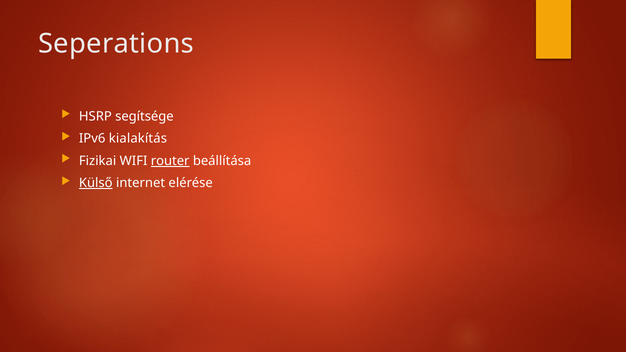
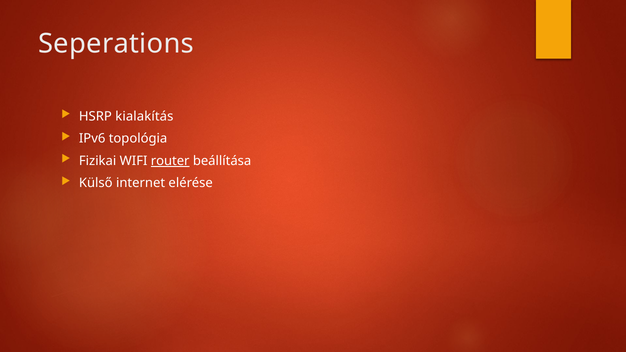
segítsége: segítsége -> kialakítás
kialakítás: kialakítás -> topológia
Külső underline: present -> none
